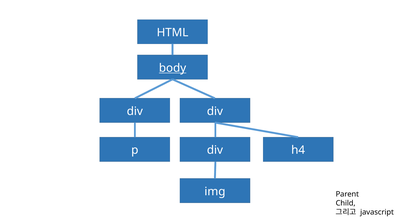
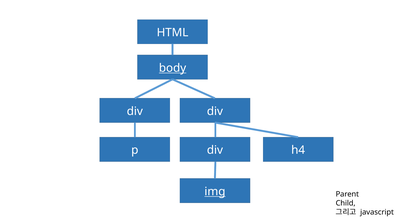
img underline: none -> present
